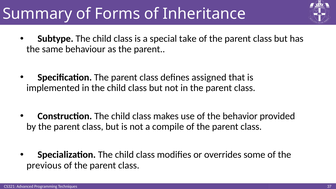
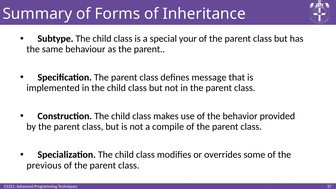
take: take -> your
assigned: assigned -> message
